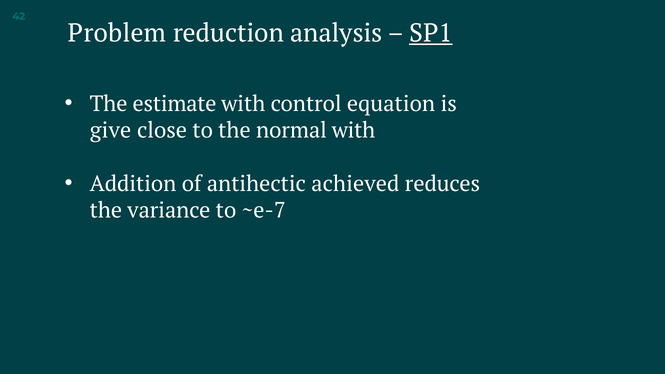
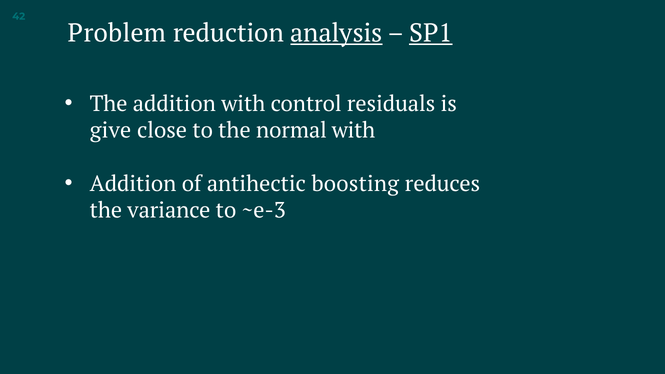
analysis underline: none -> present
The estimate: estimate -> addition
equation: equation -> residuals
achieved: achieved -> boosting
~e-7: ~e-7 -> ~e-3
